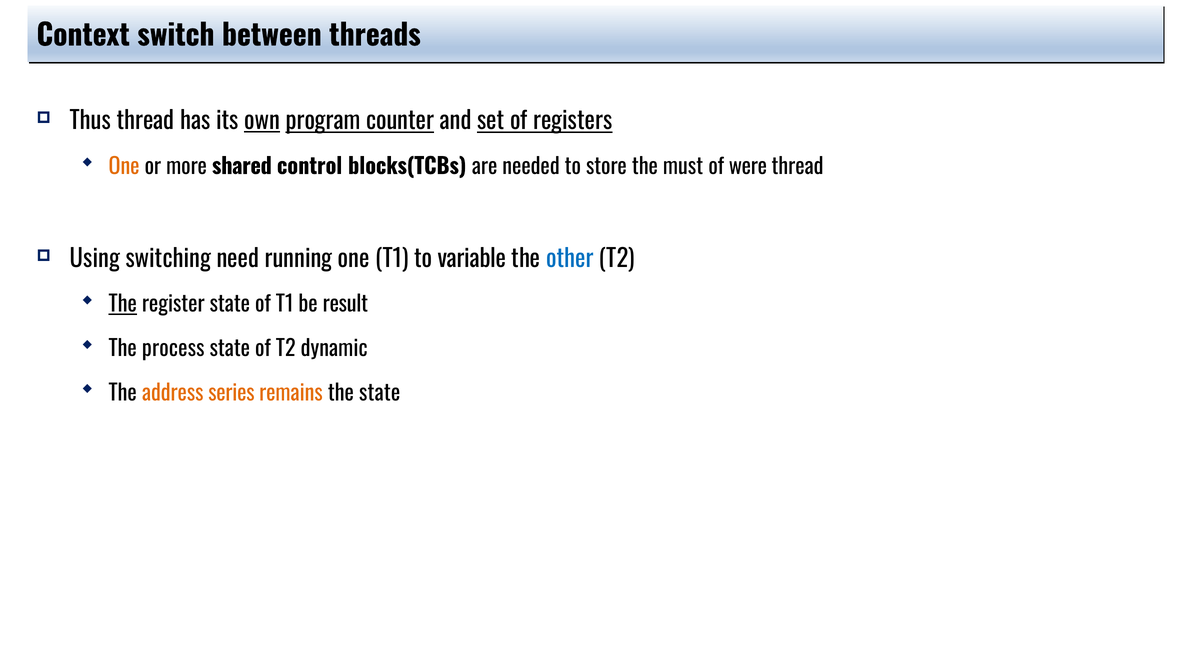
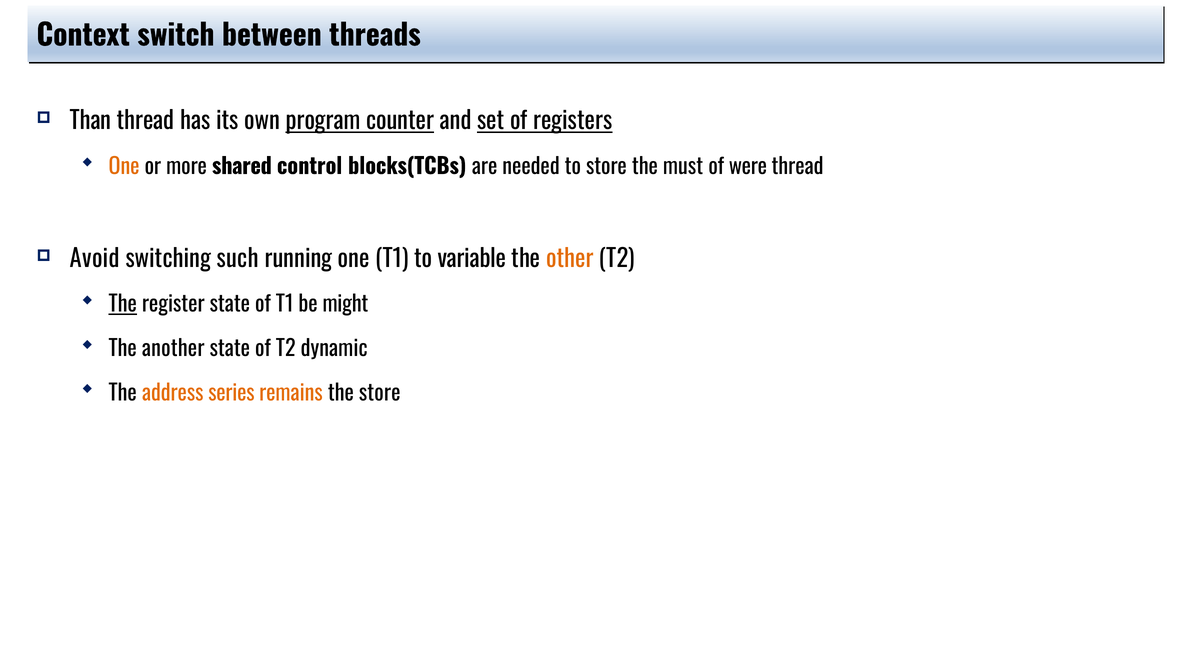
Thus: Thus -> Than
own underline: present -> none
Using: Using -> Avoid
need: need -> such
other colour: blue -> orange
result: result -> might
process: process -> another
the state: state -> store
